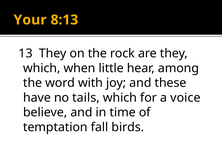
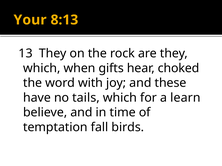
little: little -> gifts
among: among -> choked
voice: voice -> learn
